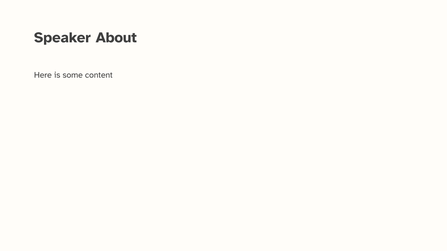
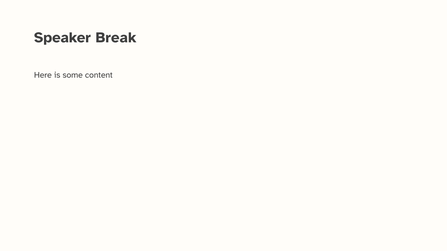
About: About -> Break
